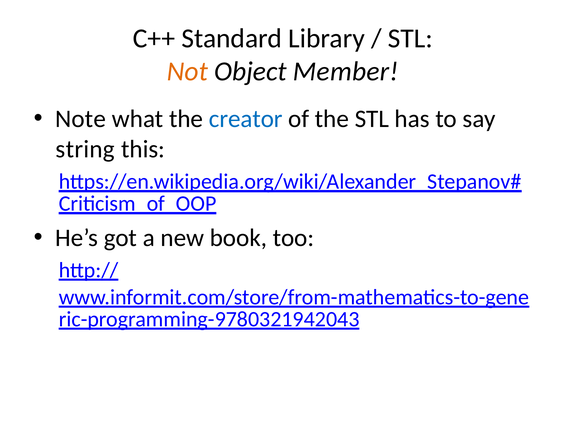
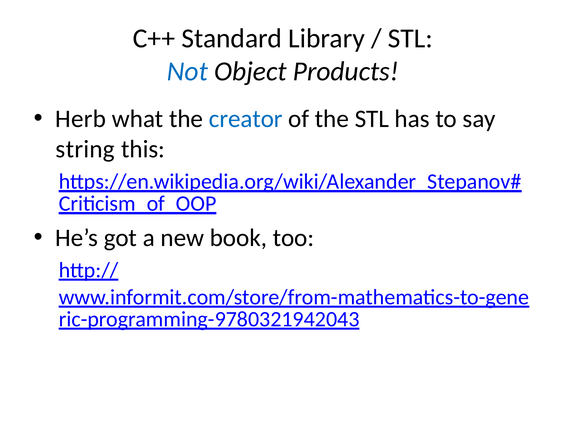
Not colour: orange -> blue
Member: Member -> Products
Note: Note -> Herb
